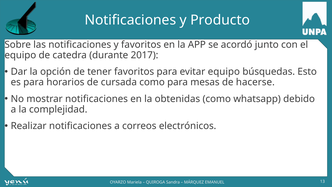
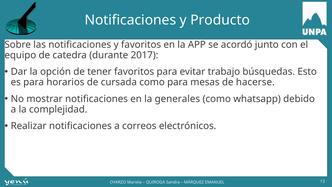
evitar equipo: equipo -> trabajo
obtenidas: obtenidas -> generales
